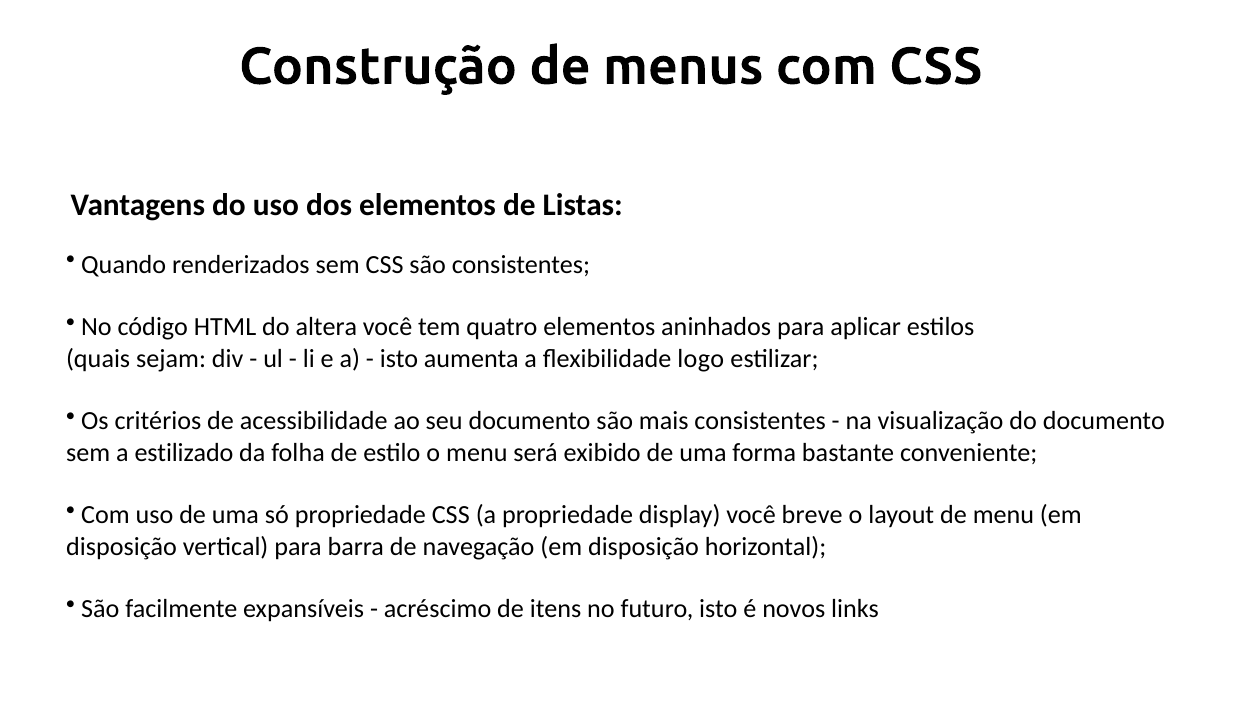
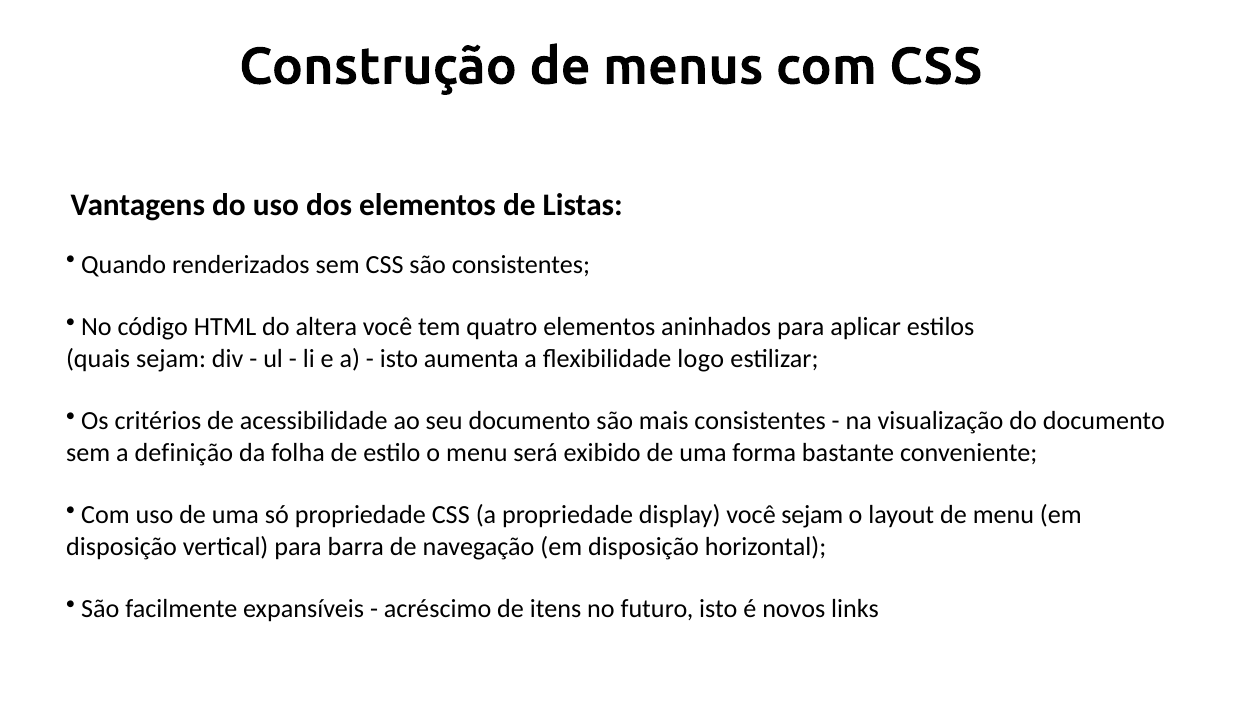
estilizado: estilizado -> definição
você breve: breve -> sejam
